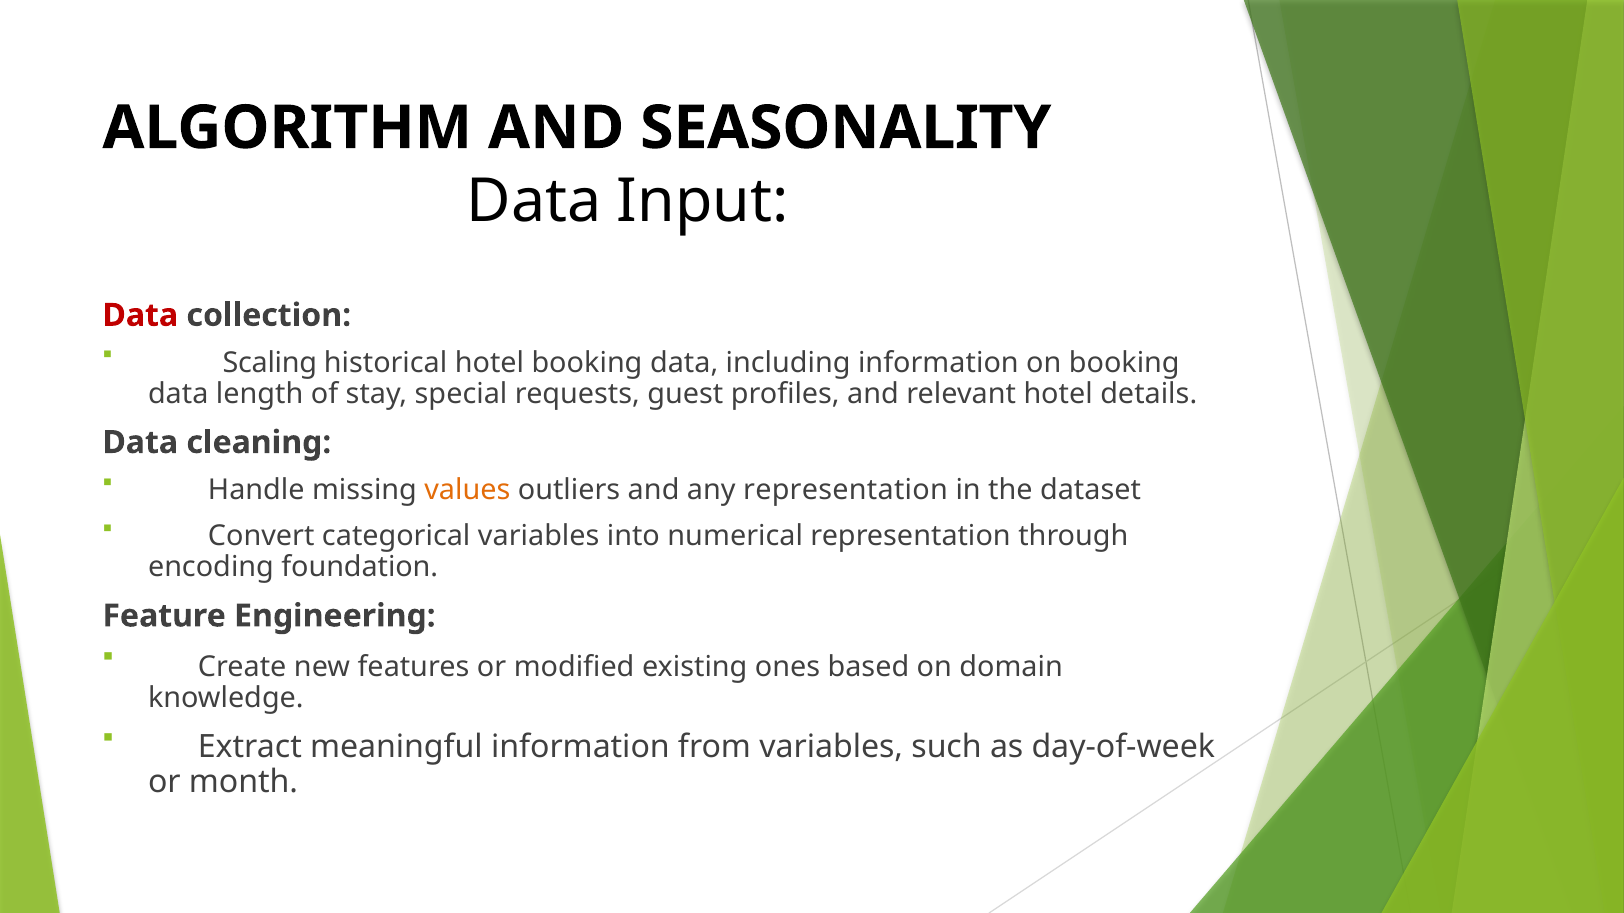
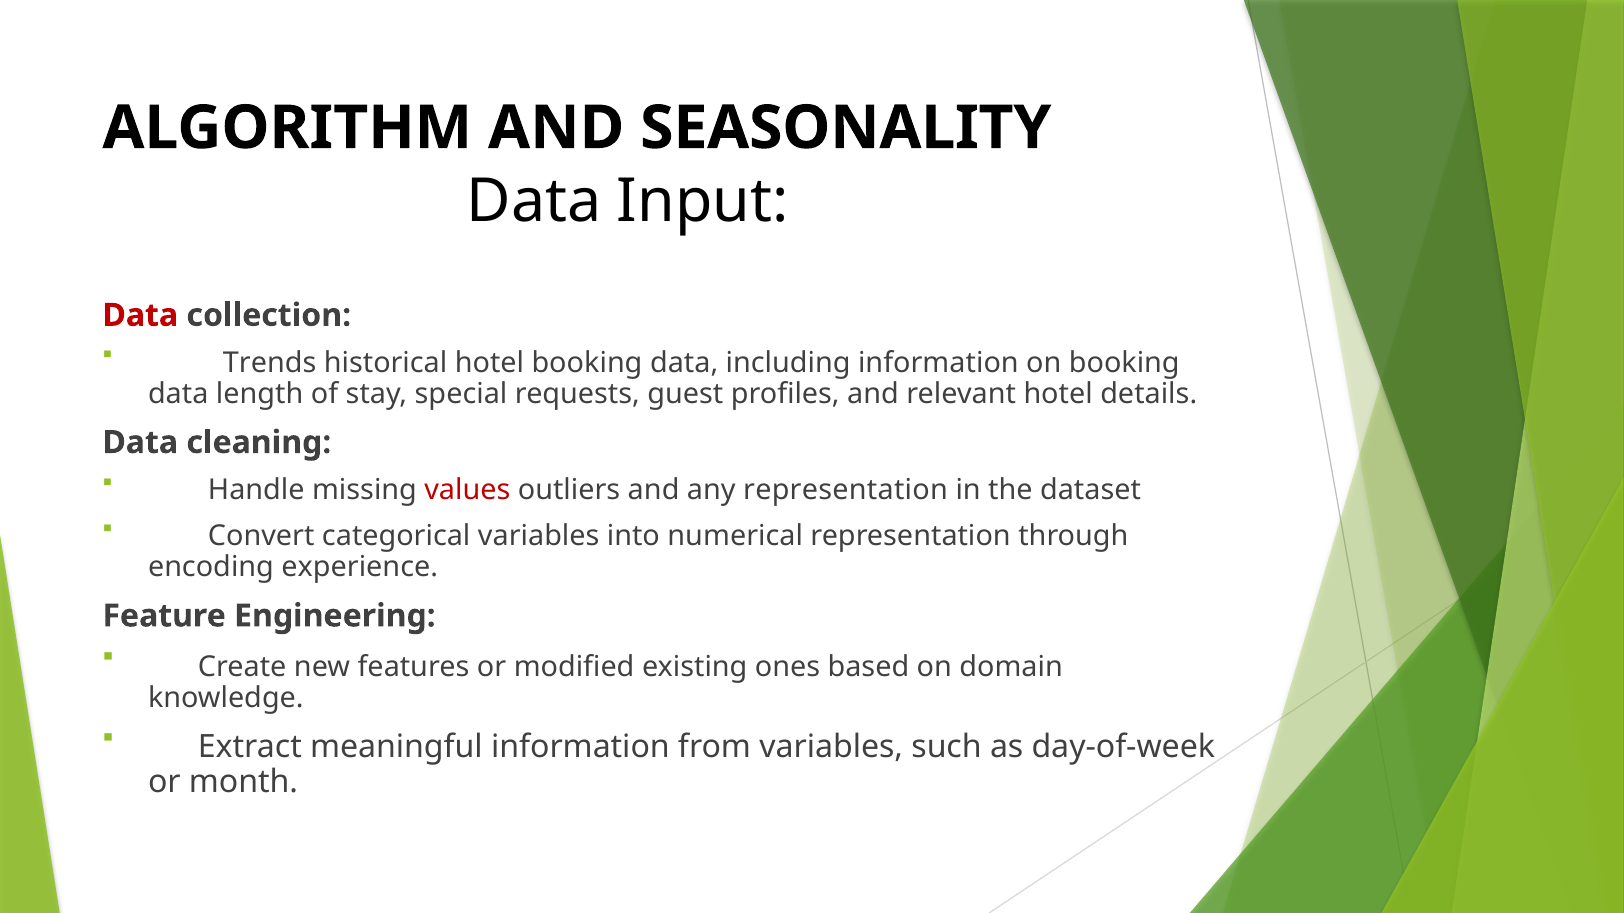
Scaling: Scaling -> Trends
values colour: orange -> red
foundation: foundation -> experience
